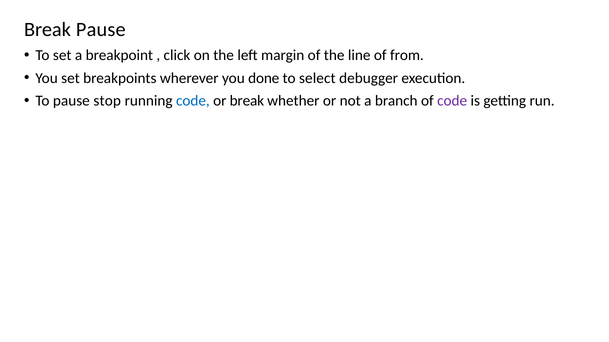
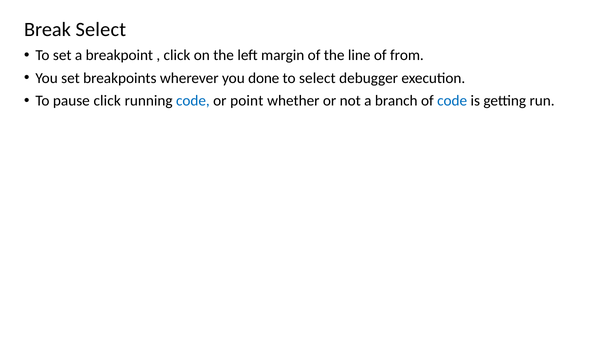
Break Pause: Pause -> Select
pause stop: stop -> click
or break: break -> point
code at (452, 101) colour: purple -> blue
